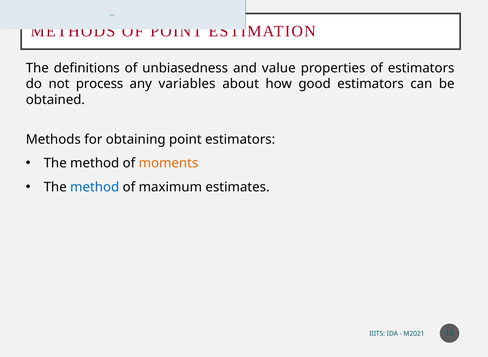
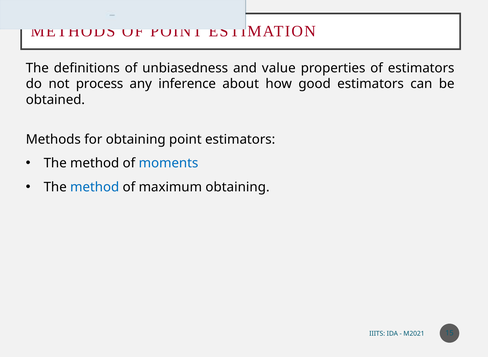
variables: variables -> inference
moments colour: orange -> blue
maximum estimates: estimates -> obtaining
